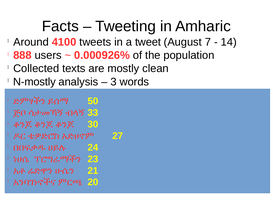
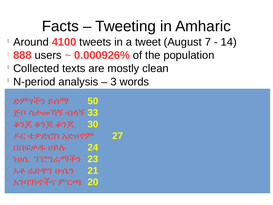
N-mostly: N-mostly -> N-period
